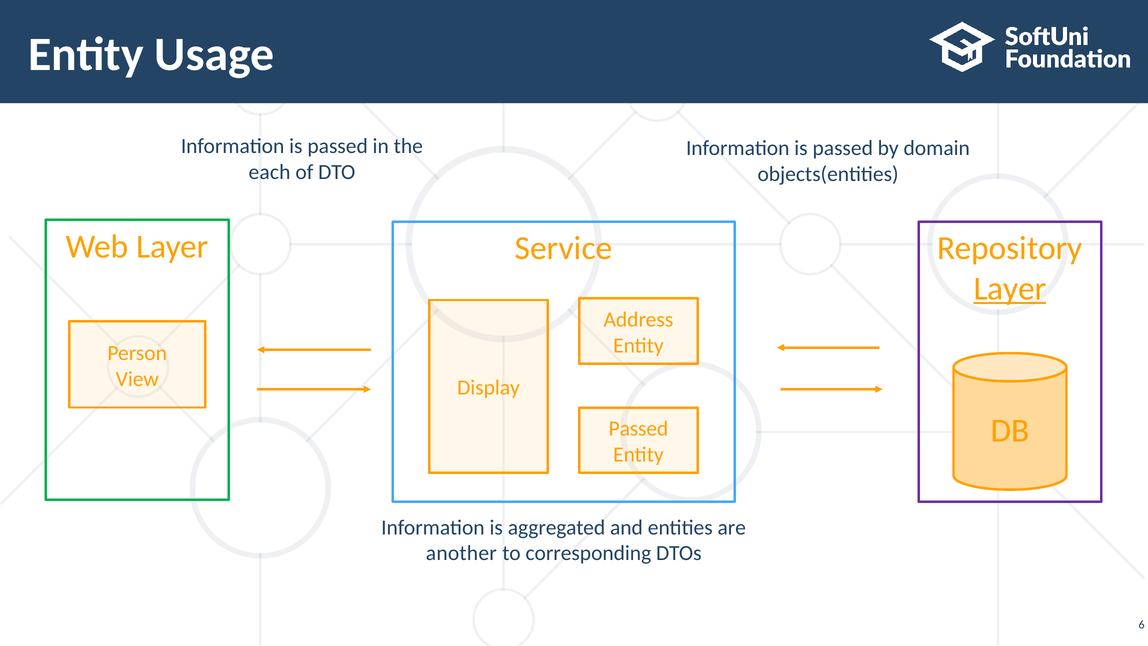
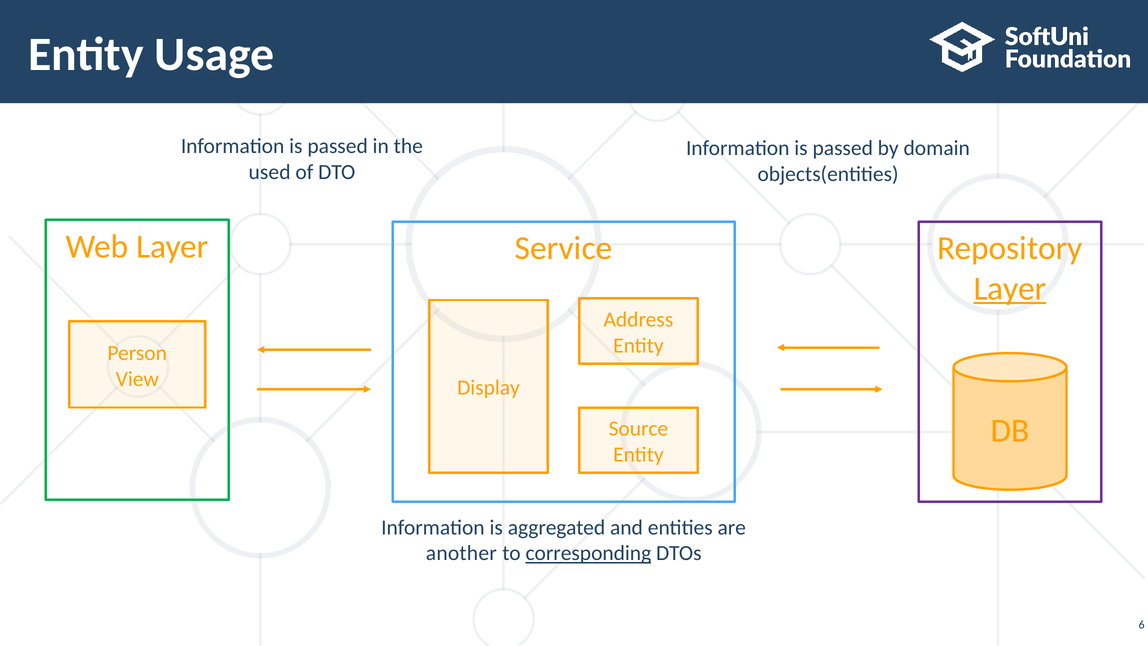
each: each -> used
Passed at (638, 429): Passed -> Source
corresponding underline: none -> present
